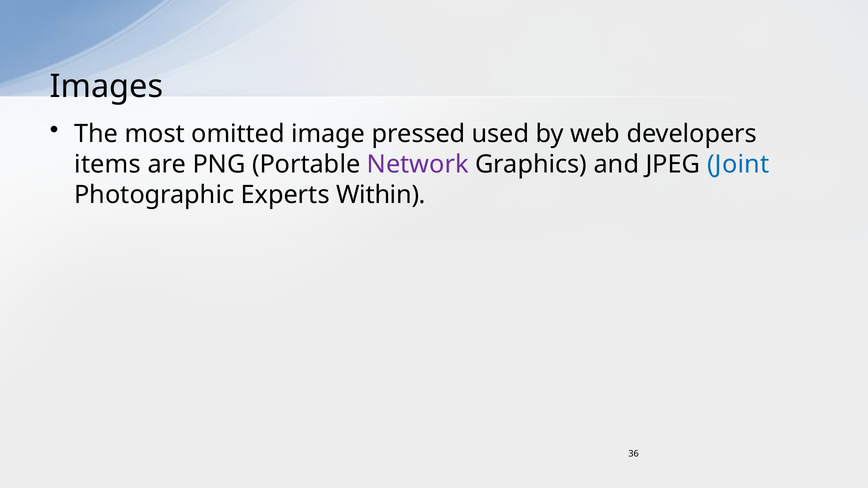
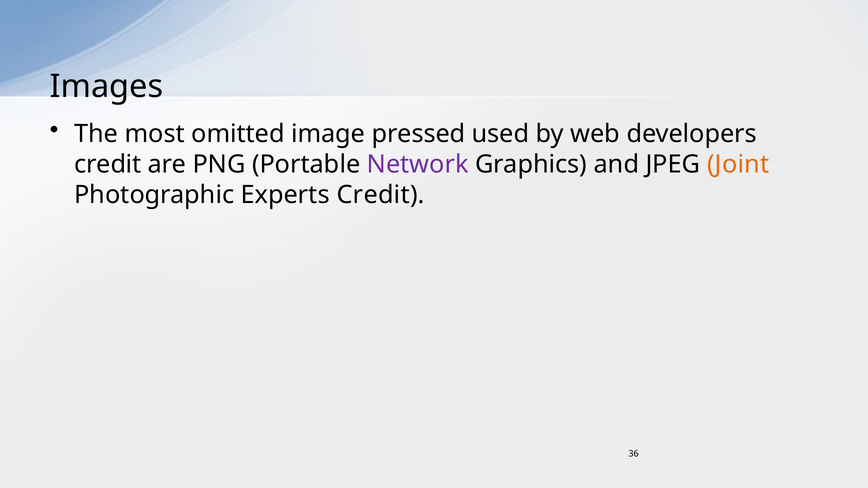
items at (108, 164): items -> credit
Joint colour: blue -> orange
Experts Within: Within -> Credit
